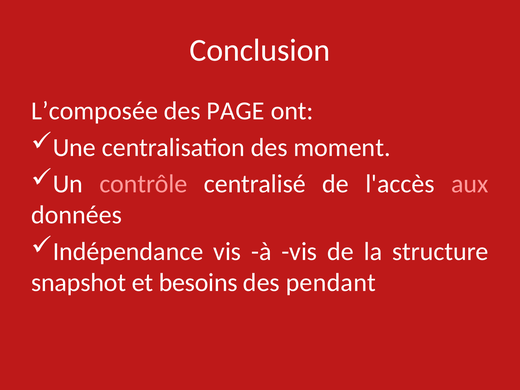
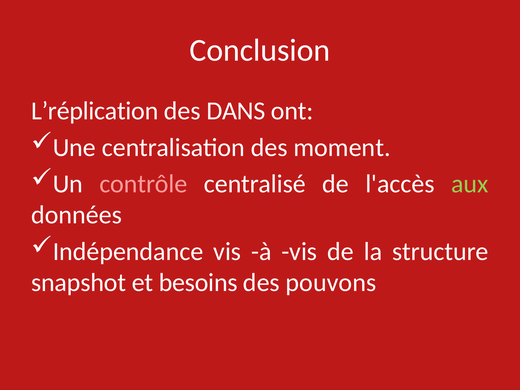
L’composée: L’composée -> L’réplication
PAGE: PAGE -> DANS
aux colour: pink -> light green
pendant: pendant -> pouvons
